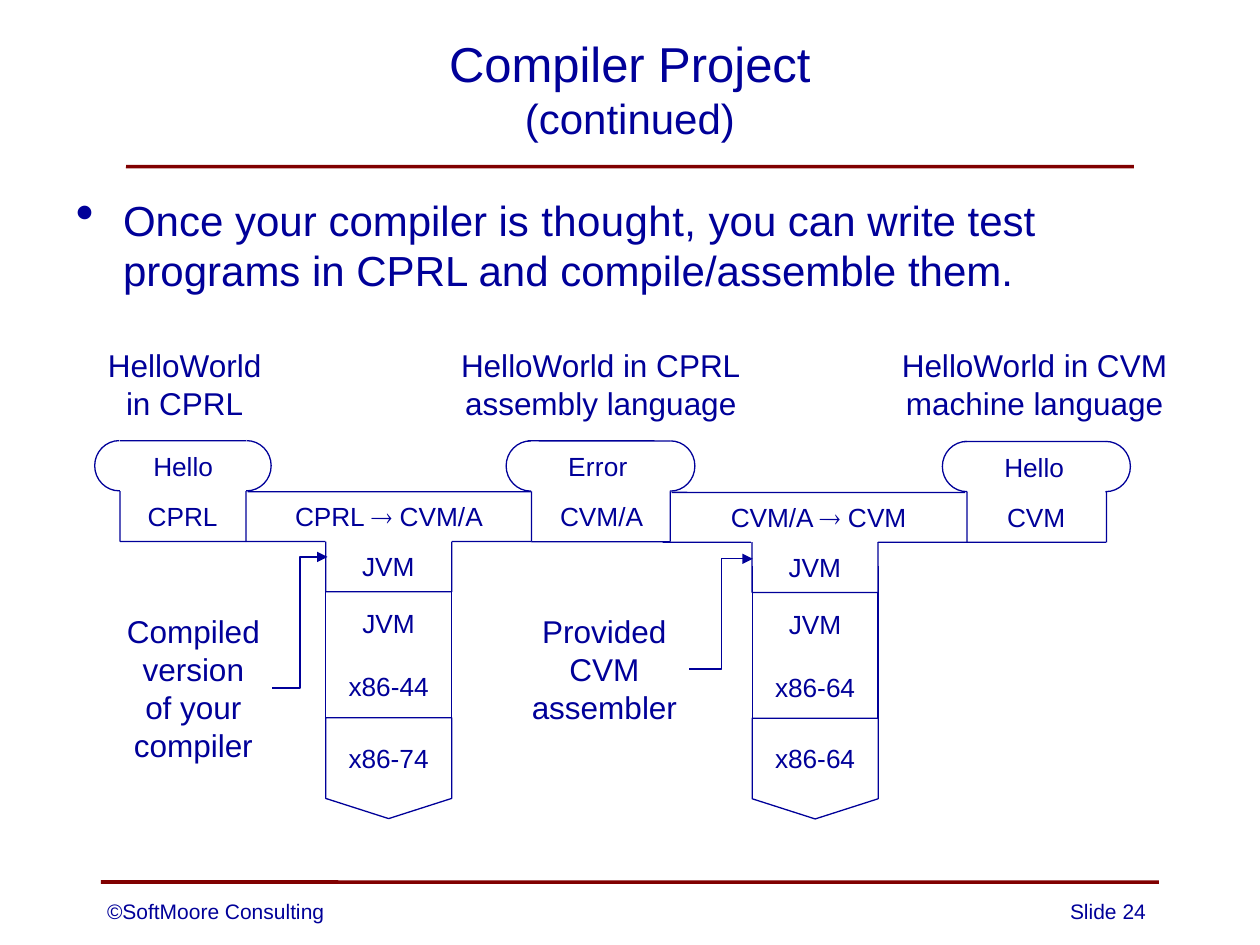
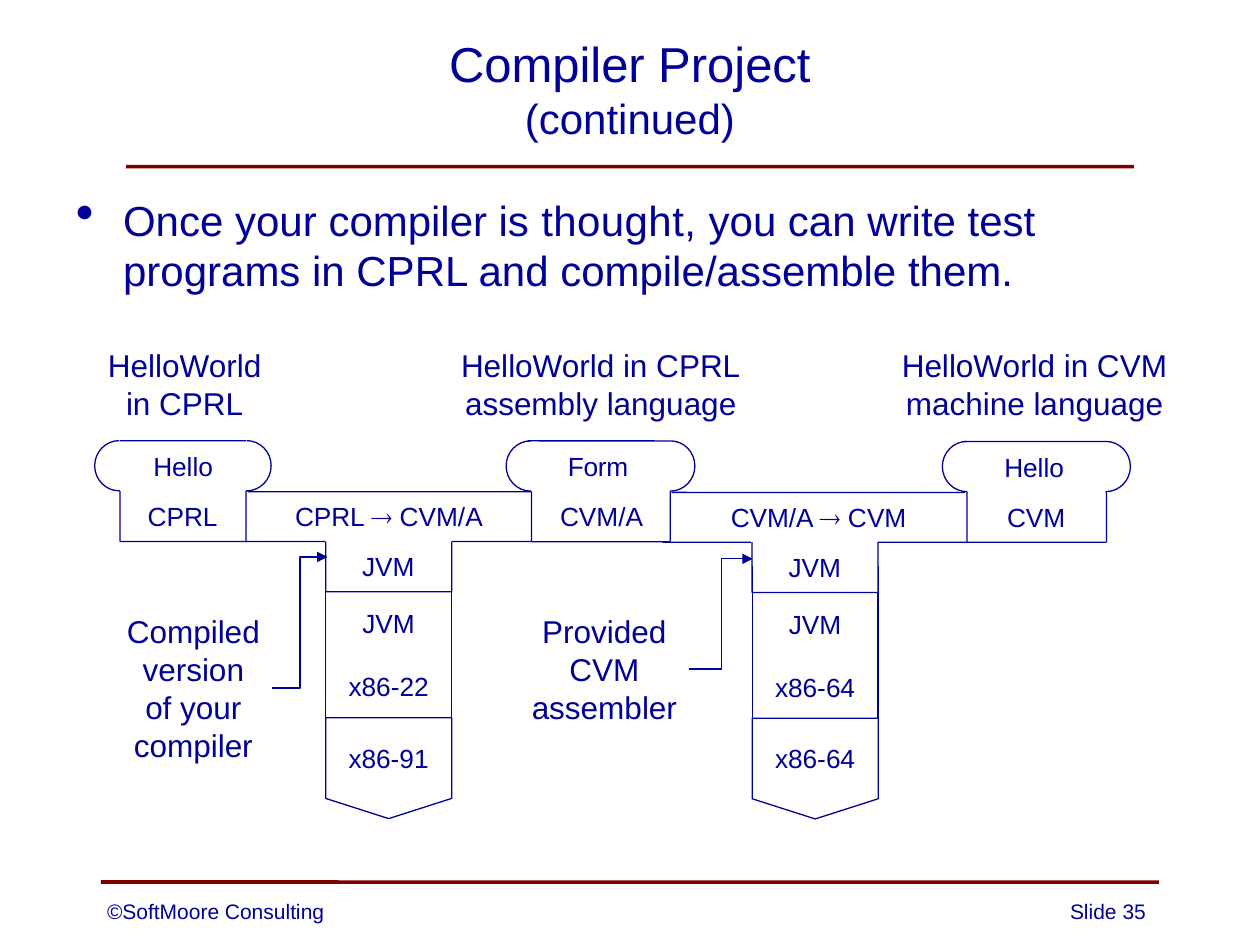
Error: Error -> Form
x86-44: x86-44 -> x86-22
x86-74: x86-74 -> x86-91
24: 24 -> 35
